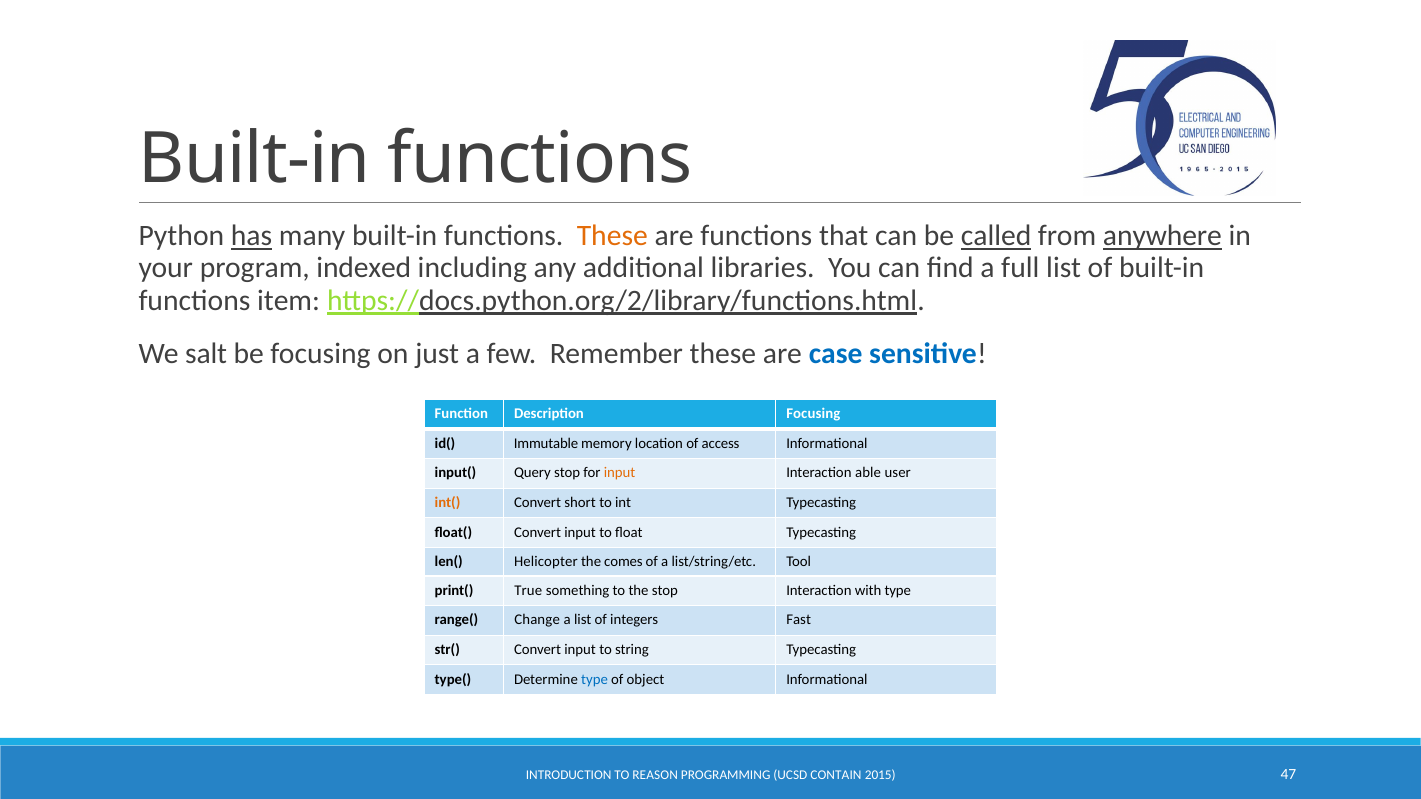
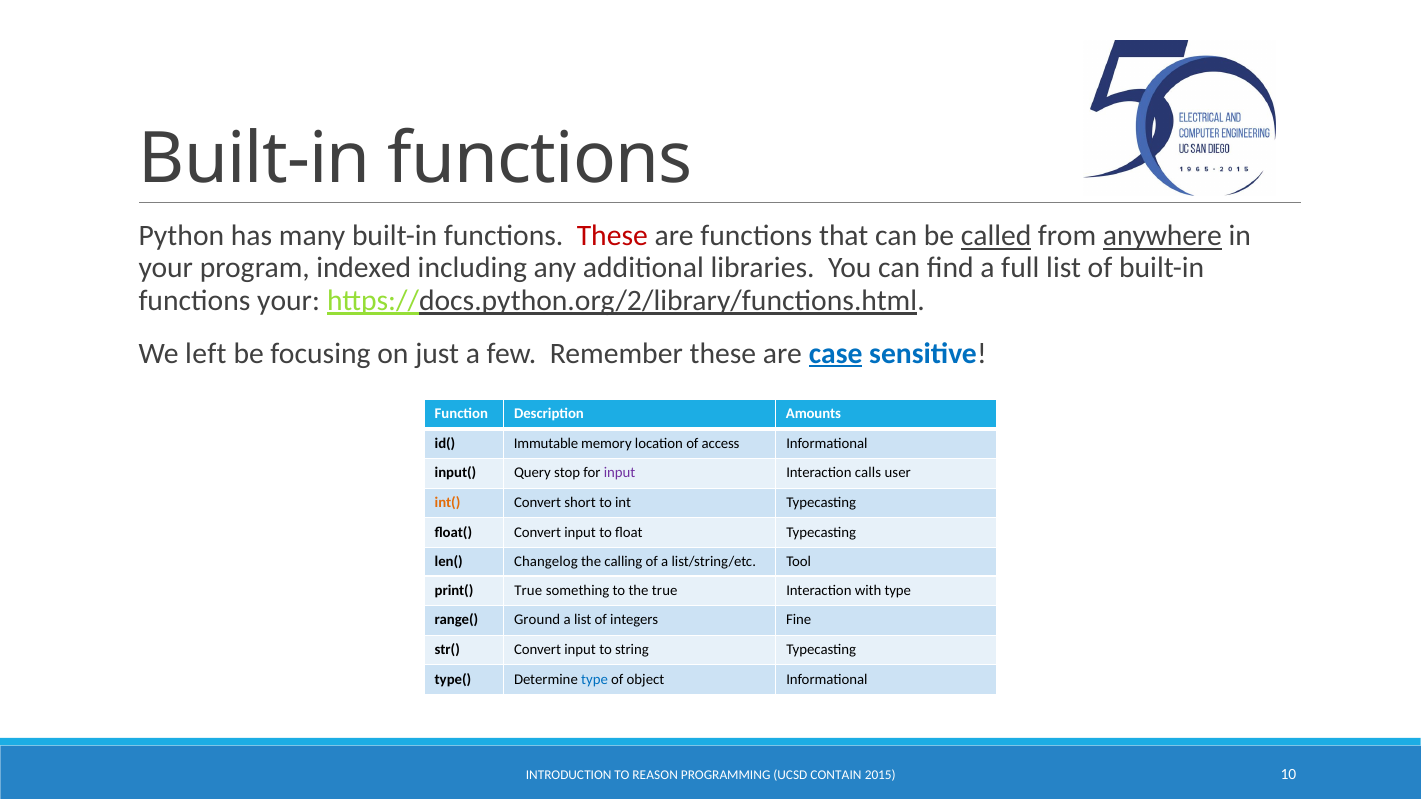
has underline: present -> none
These at (612, 236) colour: orange -> red
functions item: item -> your
salt: salt -> left
case underline: none -> present
Description Focusing: Focusing -> Amounts
input at (620, 473) colour: orange -> purple
able: able -> calls
Helicopter: Helicopter -> Changelog
comes: comes -> calling
the stop: stop -> true
Change: Change -> Ground
Fast: Fast -> Fine
47: 47 -> 10
